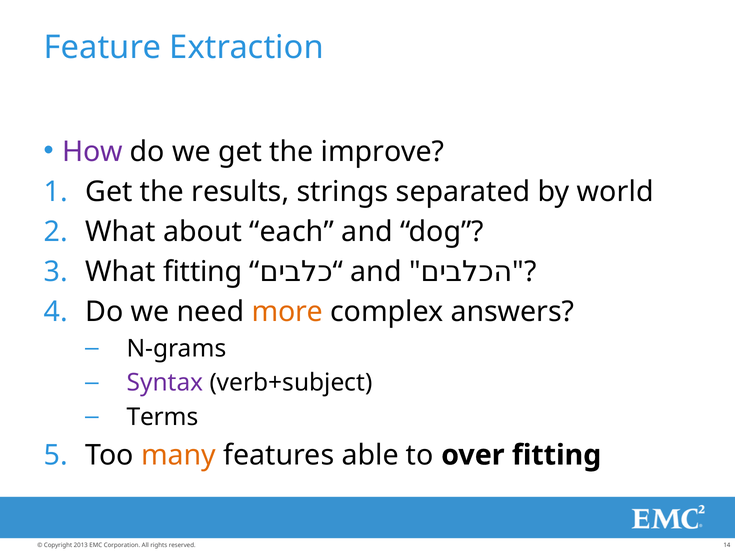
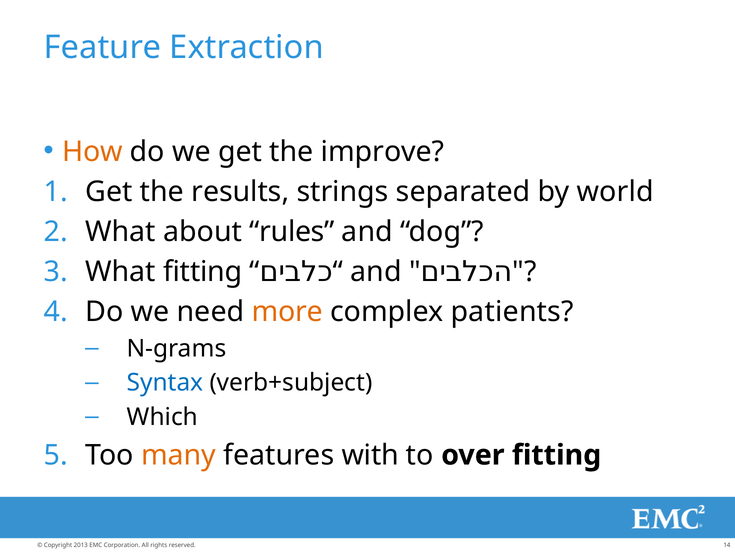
How colour: purple -> orange
each: each -> rules
answers: answers -> patients
Syntax colour: purple -> blue
Terms: Terms -> Which
able: able -> with
